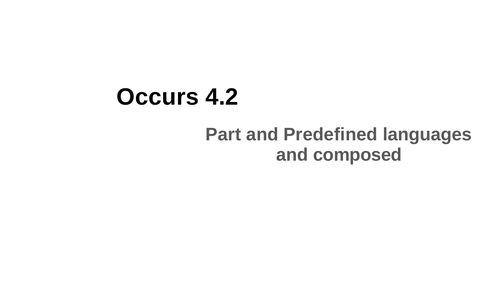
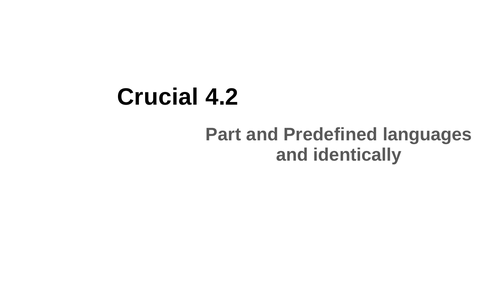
Occurs: Occurs -> Crucial
composed: composed -> identically
